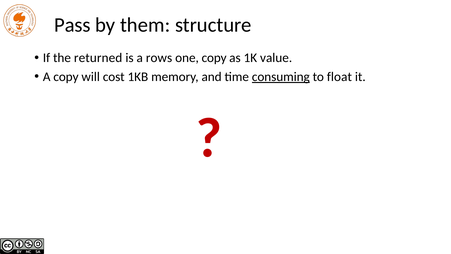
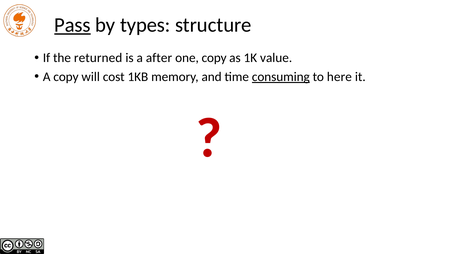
Pass underline: none -> present
them: them -> types
rows: rows -> after
float: float -> here
